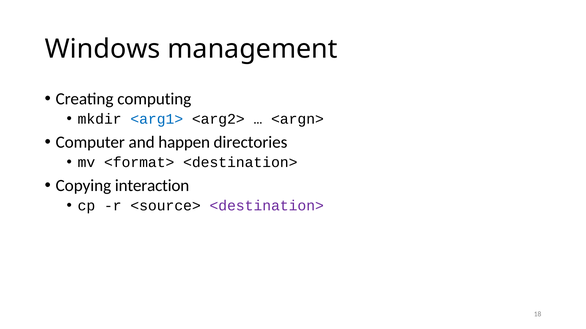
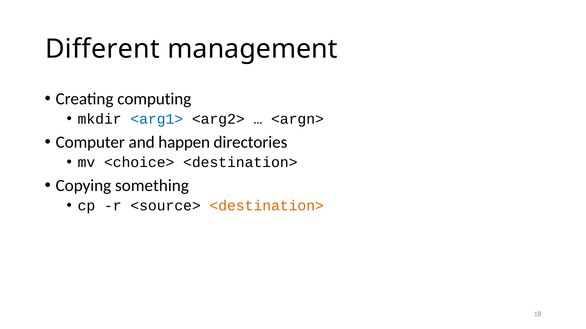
Windows: Windows -> Different
<format>: <format> -> <choice>
interaction: interaction -> something
<destination> at (267, 206) colour: purple -> orange
